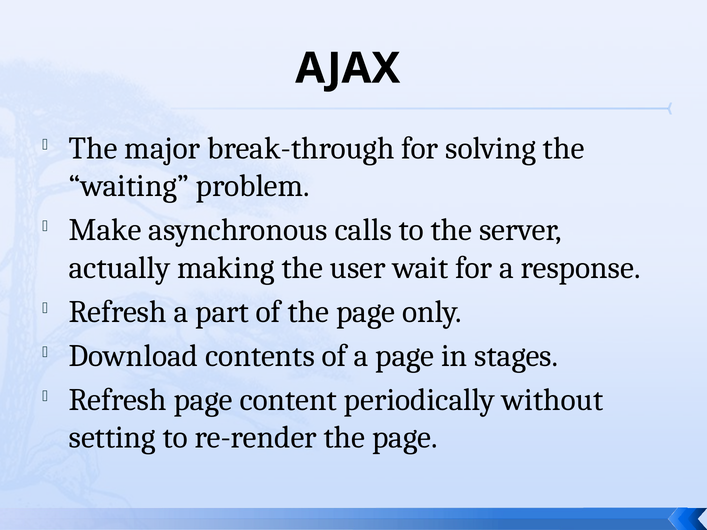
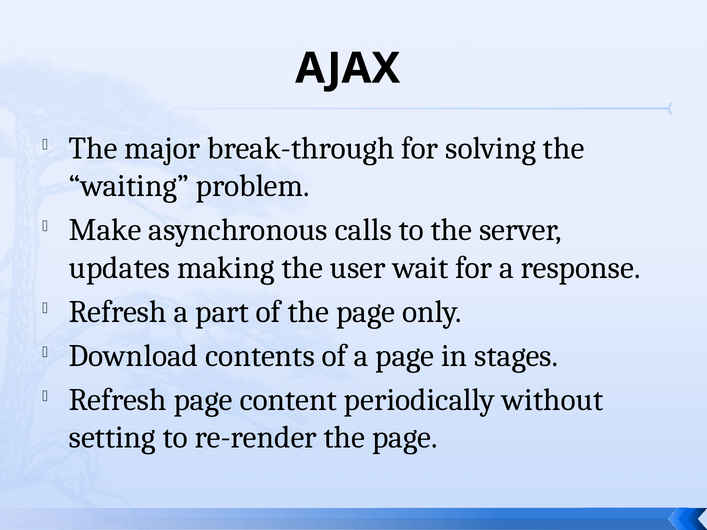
actually: actually -> updates
